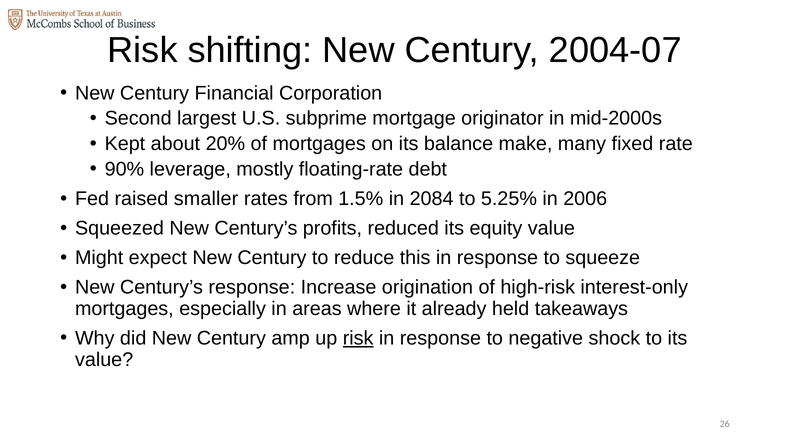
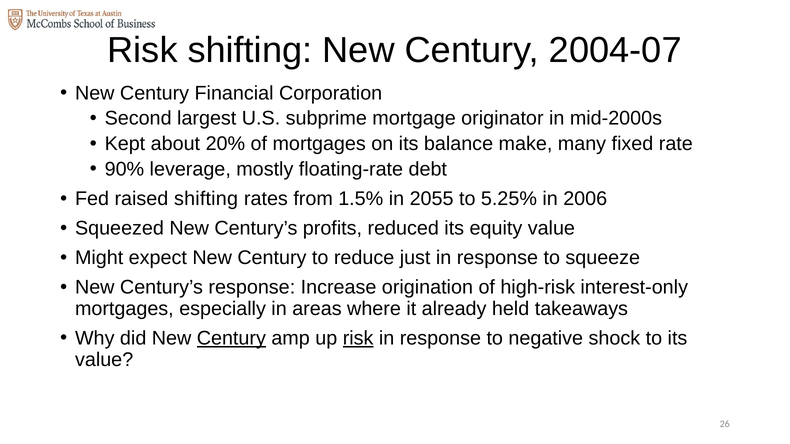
raised smaller: smaller -> shifting
2084: 2084 -> 2055
this: this -> just
Century at (231, 339) underline: none -> present
